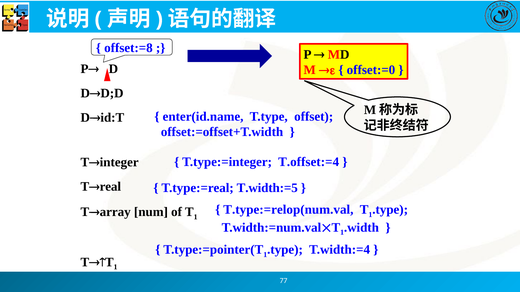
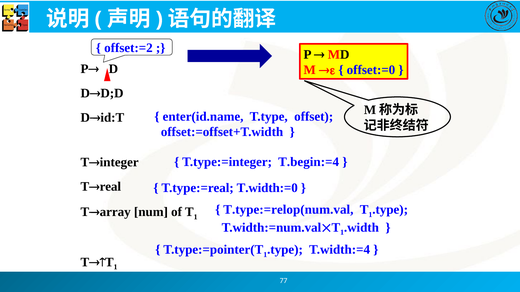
offset:=8: offset:=8 -> offset:=2
T.offset:=4: T.offset:=4 -> T.begin:=4
T.width:=5: T.width:=5 -> T.width:=0
